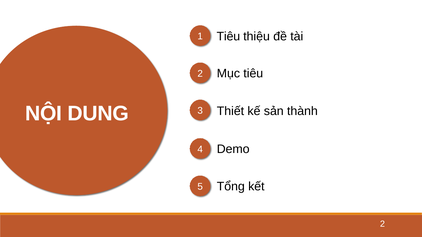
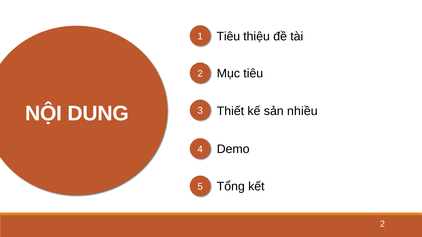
thành: thành -> nhiều
